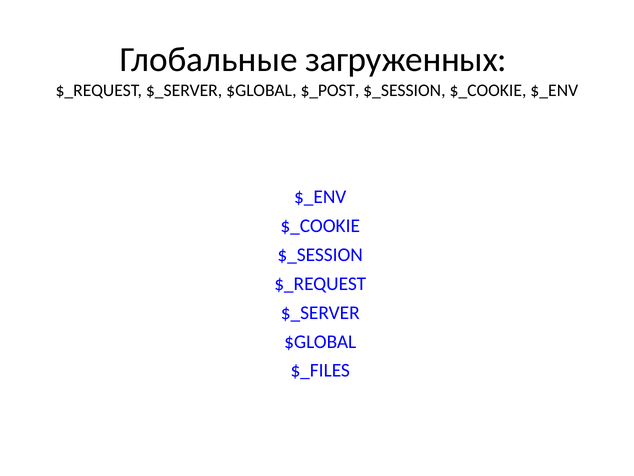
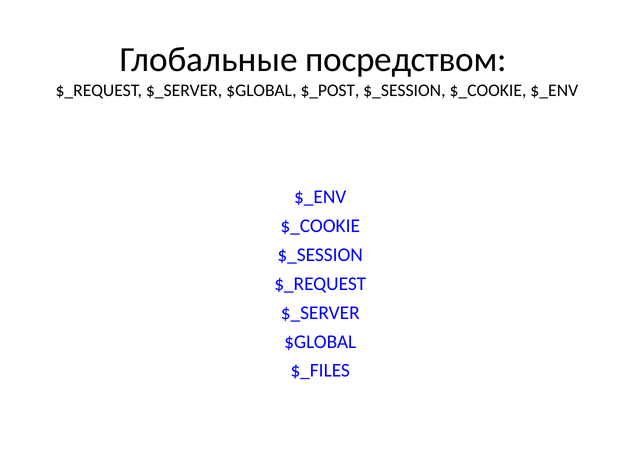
загруженных: загруженных -> посредством
